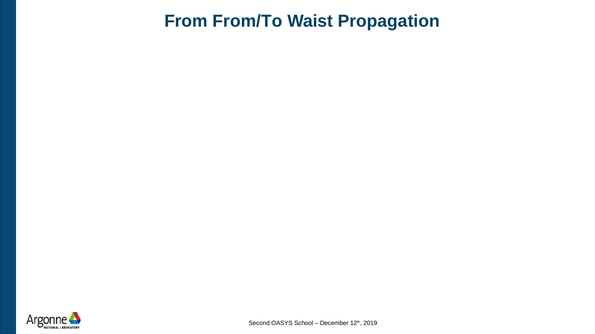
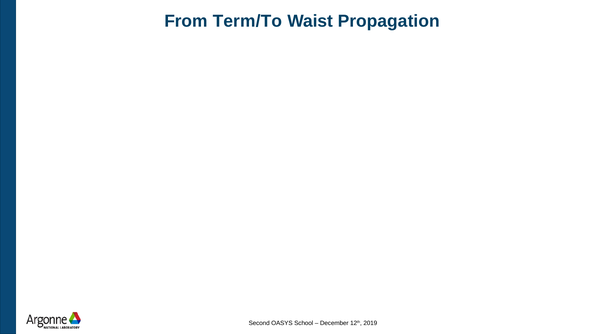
From/To: From/To -> Term/To
